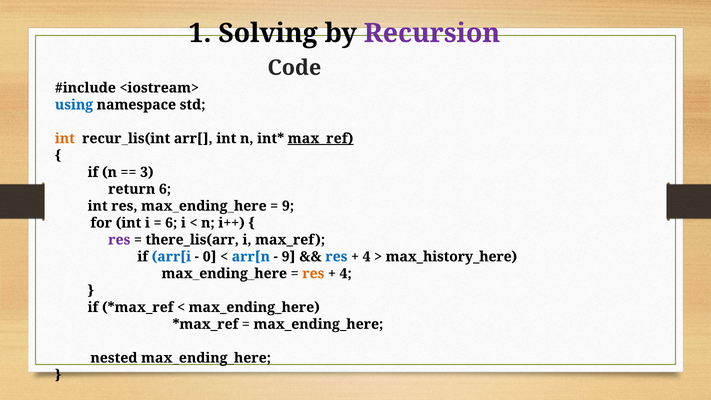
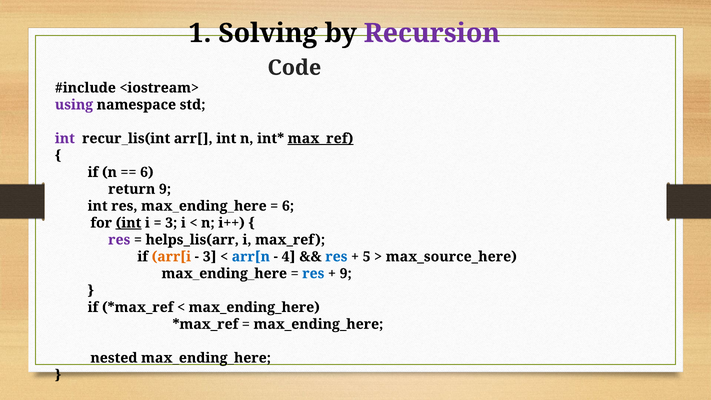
using colour: blue -> purple
int at (65, 138) colour: orange -> purple
3 at (147, 172): 3 -> 6
return 6: 6 -> 9
9 at (288, 206): 9 -> 6
int at (129, 223) underline: none -> present
6 at (171, 223): 6 -> 3
there_lis(arr: there_lis(arr -> helps_lis(arr
arr[i colour: blue -> orange
0 at (210, 257): 0 -> 3
9 at (288, 257): 9 -> 4
4 at (367, 257): 4 -> 5
max_history_here: max_history_here -> max_source_here
res at (313, 274) colour: orange -> blue
4 at (346, 274): 4 -> 9
